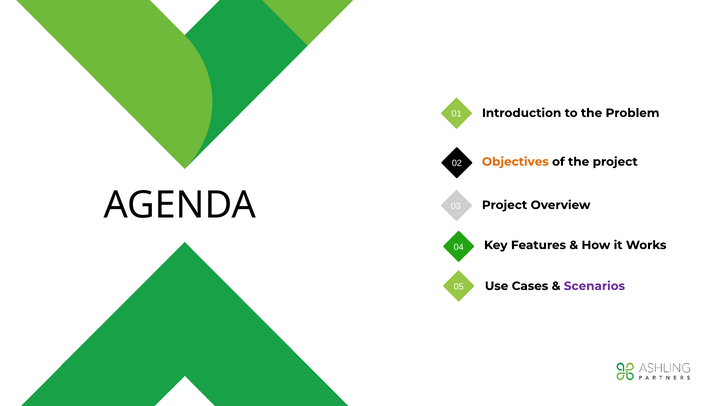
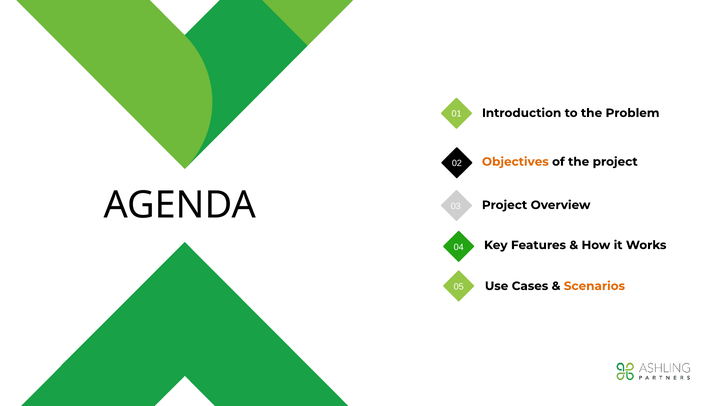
Scenarios colour: purple -> orange
